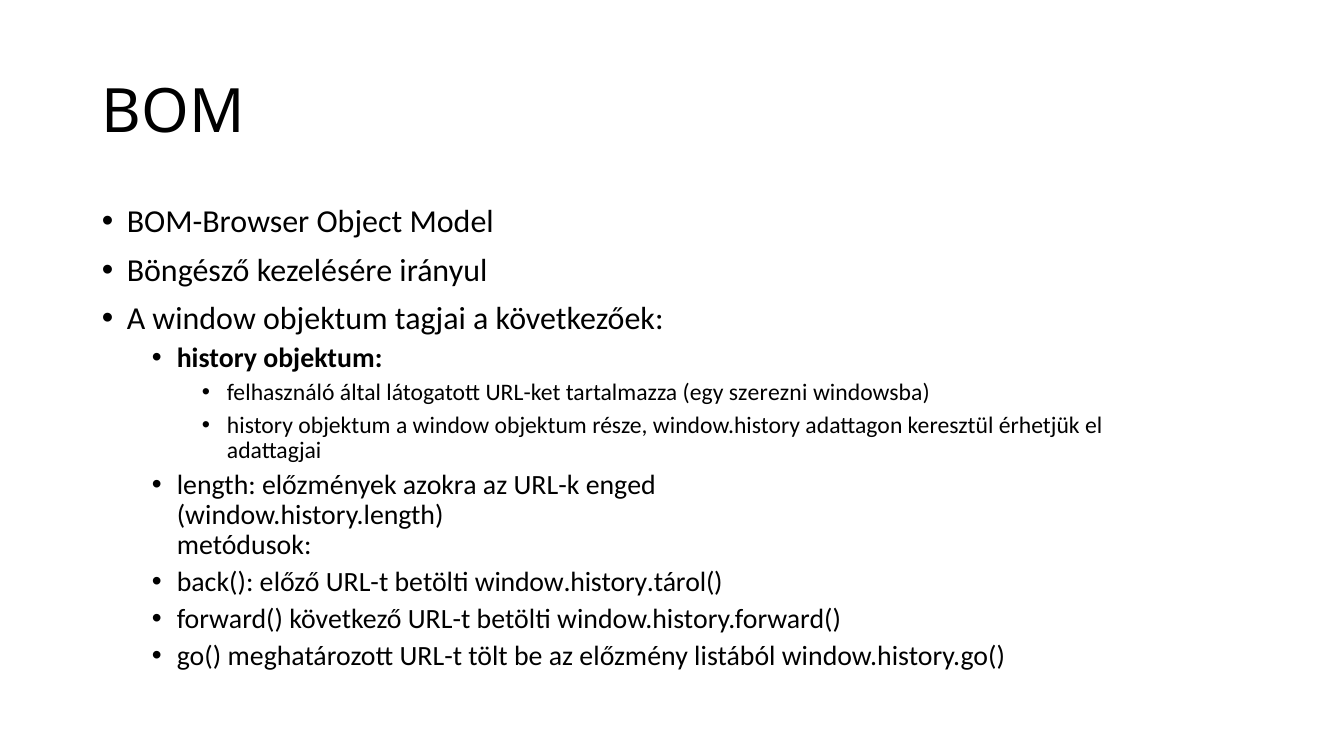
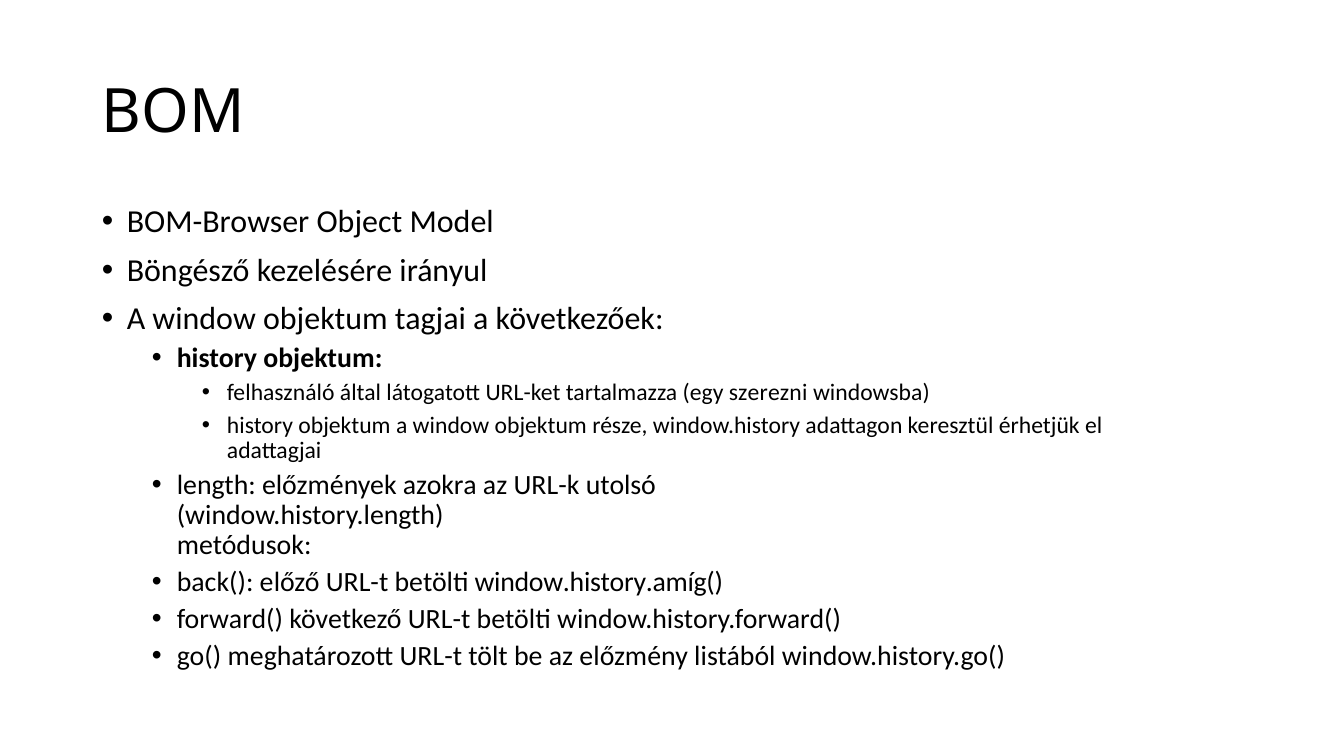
enged: enged -> utolsó
window.history.tárol(: window.history.tárol( -> window.history.amíg(
